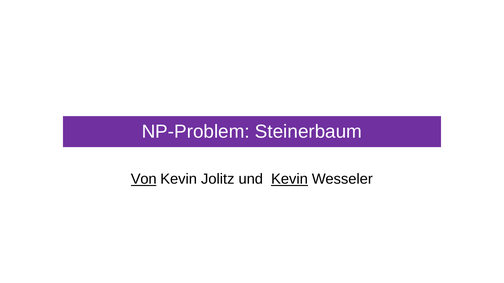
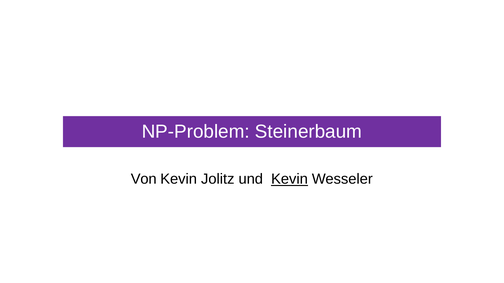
Von underline: present -> none
